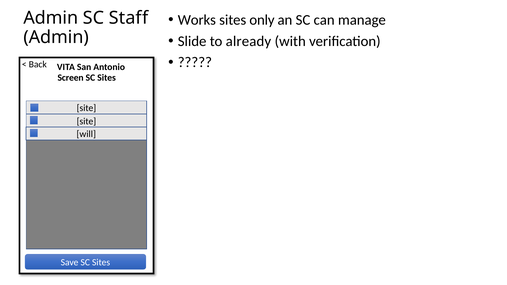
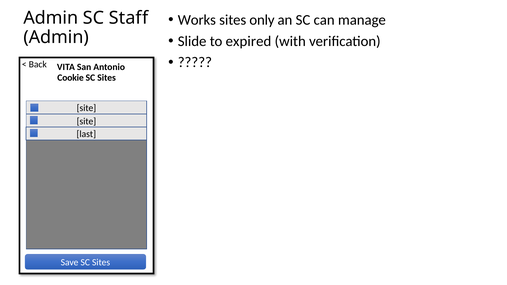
already: already -> expired
Screen: Screen -> Cookie
will: will -> last
